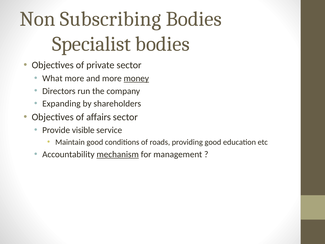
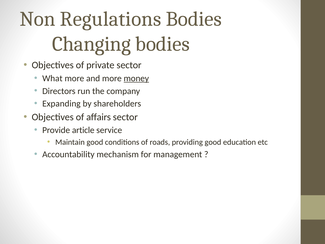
Subscribing: Subscribing -> Regulations
Specialist: Specialist -> Changing
visible: visible -> article
mechanism underline: present -> none
